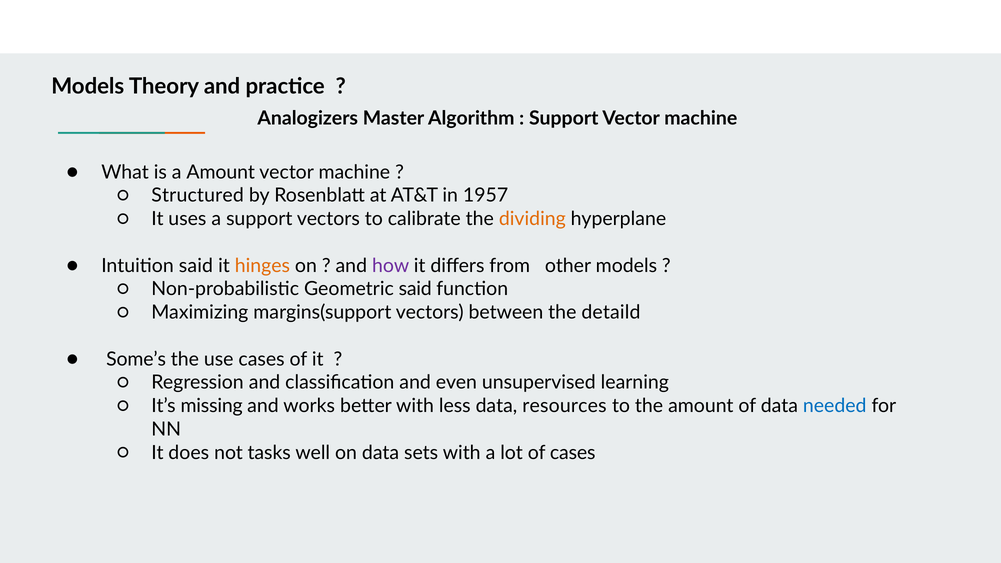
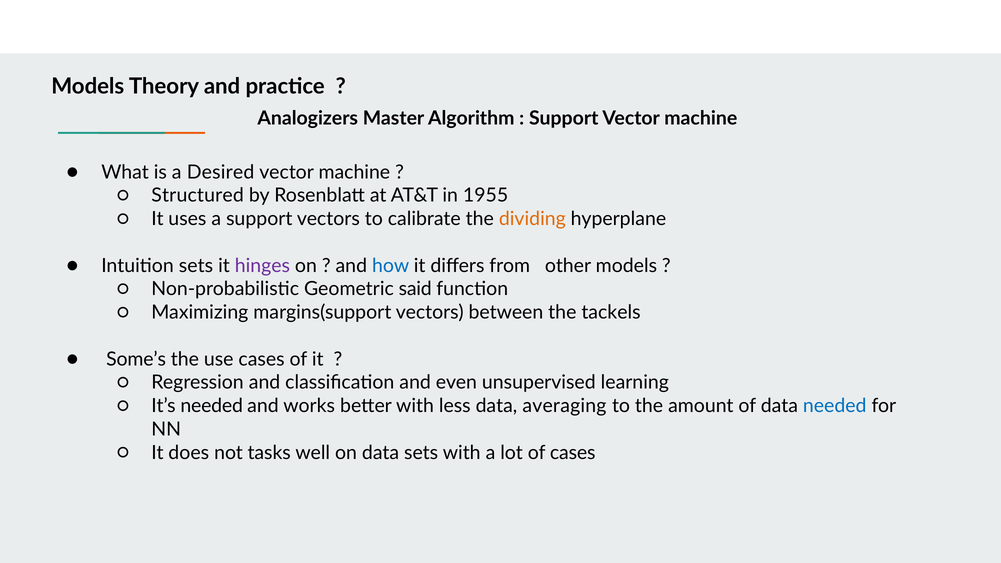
a Amount: Amount -> Desired
1957: 1957 -> 1955
Intuition said: said -> sets
hinges colour: orange -> purple
how colour: purple -> blue
detaild: detaild -> tackels
It’s missing: missing -> needed
resources: resources -> averaging
